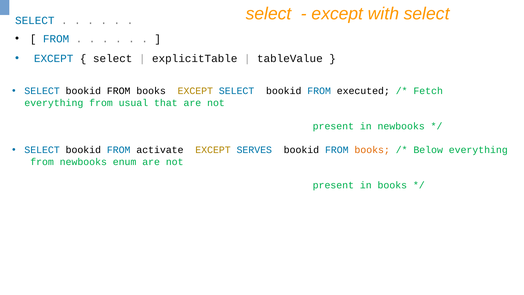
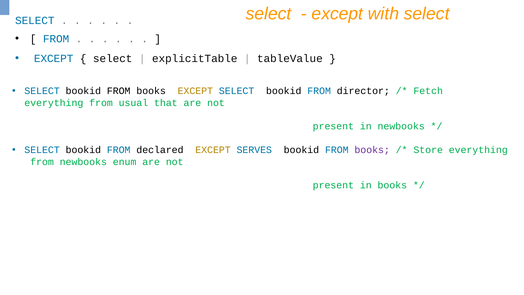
executed: executed -> director
activate: activate -> declared
books at (372, 150) colour: orange -> purple
Below: Below -> Store
